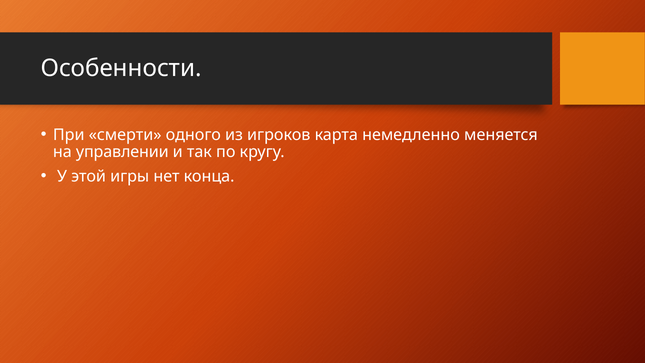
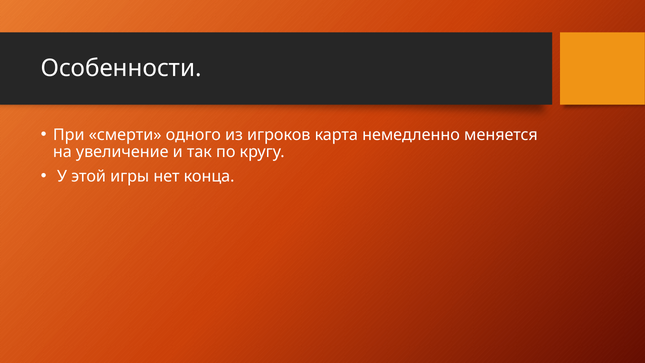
управлении: управлении -> увеличение
